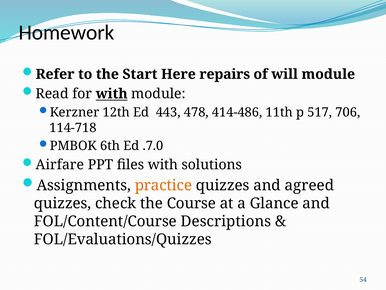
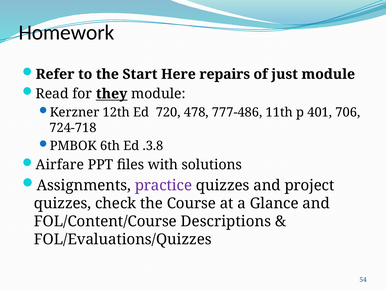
will: will -> just
for with: with -> they
443: 443 -> 720
414-486: 414-486 -> 777-486
517: 517 -> 401
114-718: 114-718 -> 724-718
.7.0: .7.0 -> .3.8
practice colour: orange -> purple
agreed: agreed -> project
